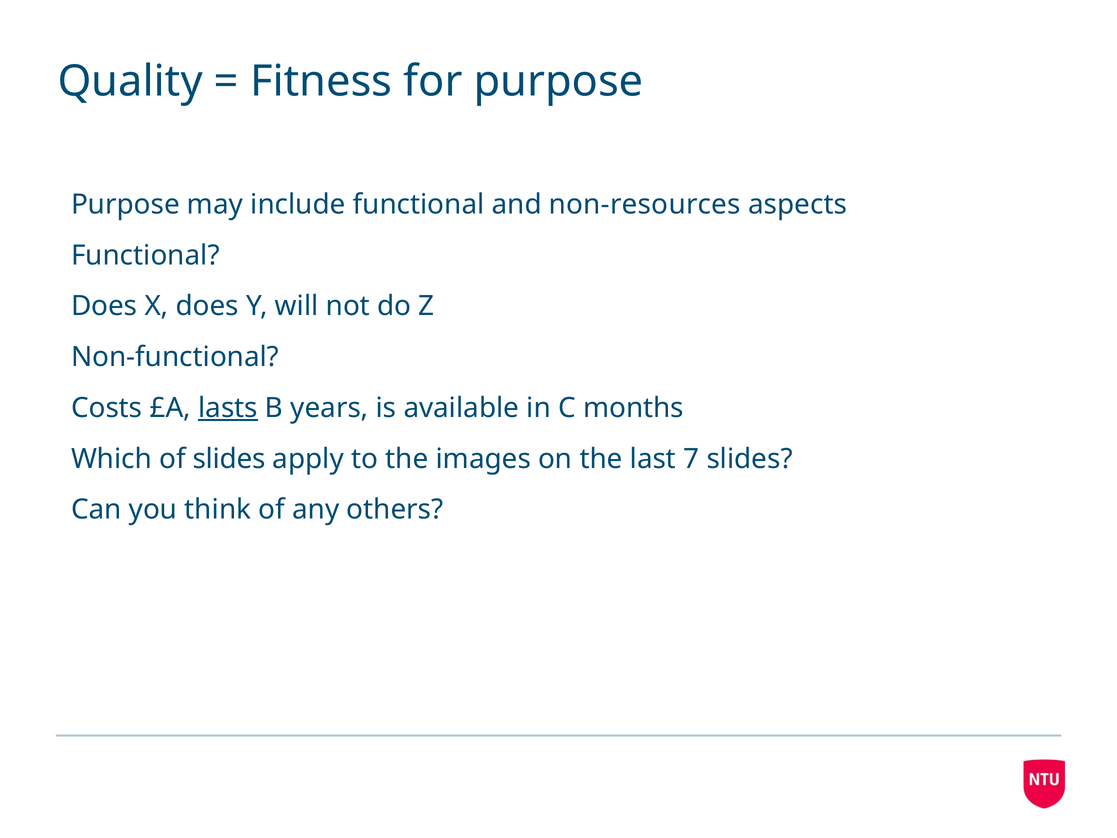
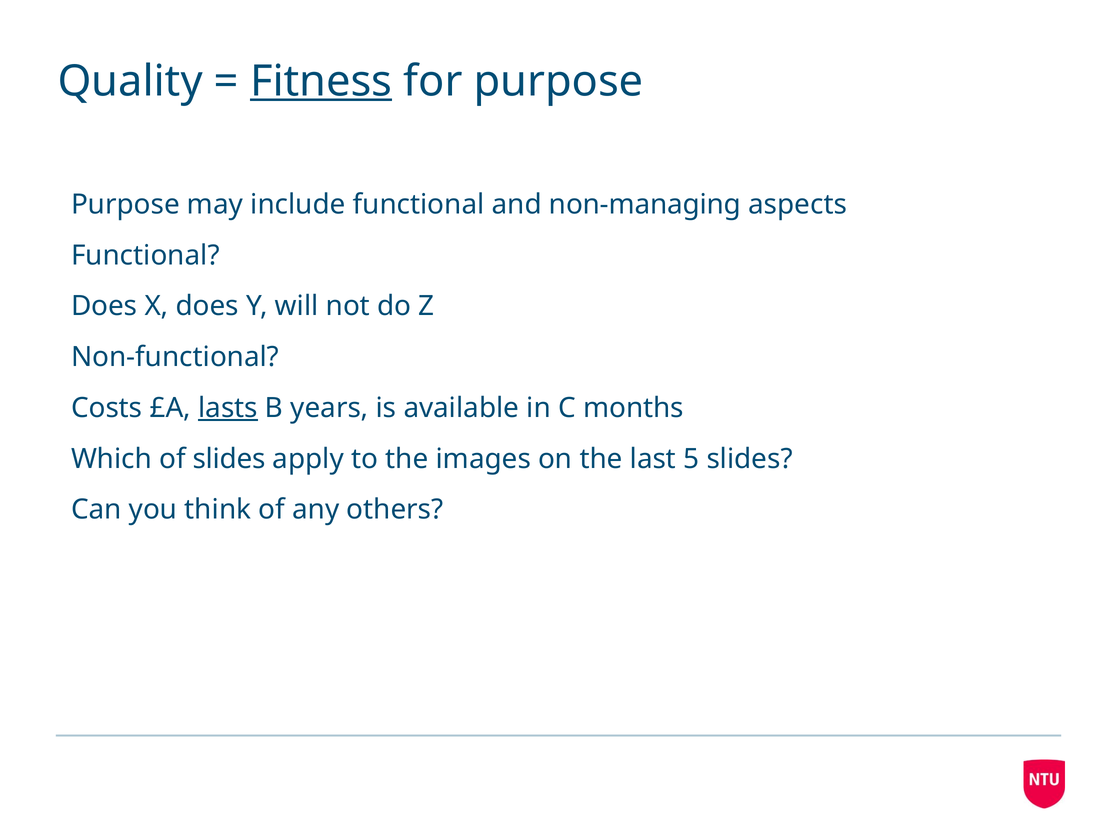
Fitness underline: none -> present
non-resources: non-resources -> non-managing
7: 7 -> 5
